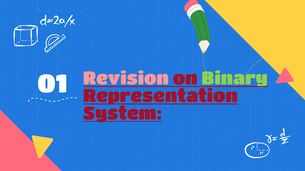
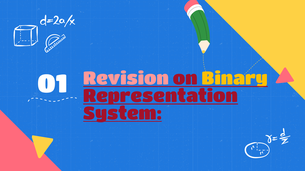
Binary colour: light green -> yellow
